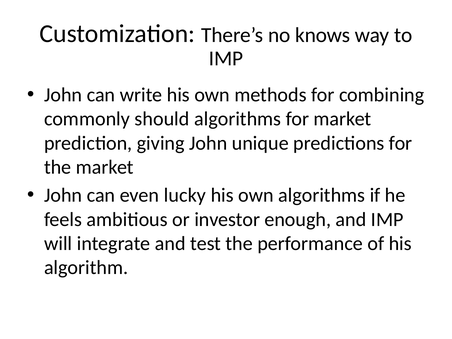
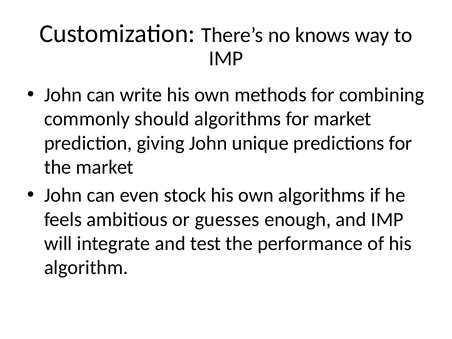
lucky: lucky -> stock
investor: investor -> guesses
